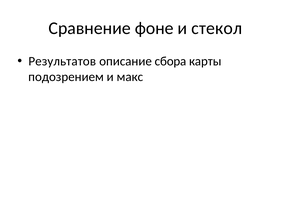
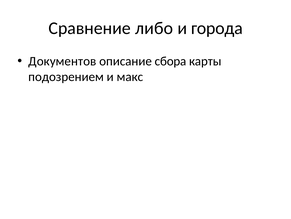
фоне: фоне -> либо
стекол: стекол -> города
Результатов: Результатов -> Документов
